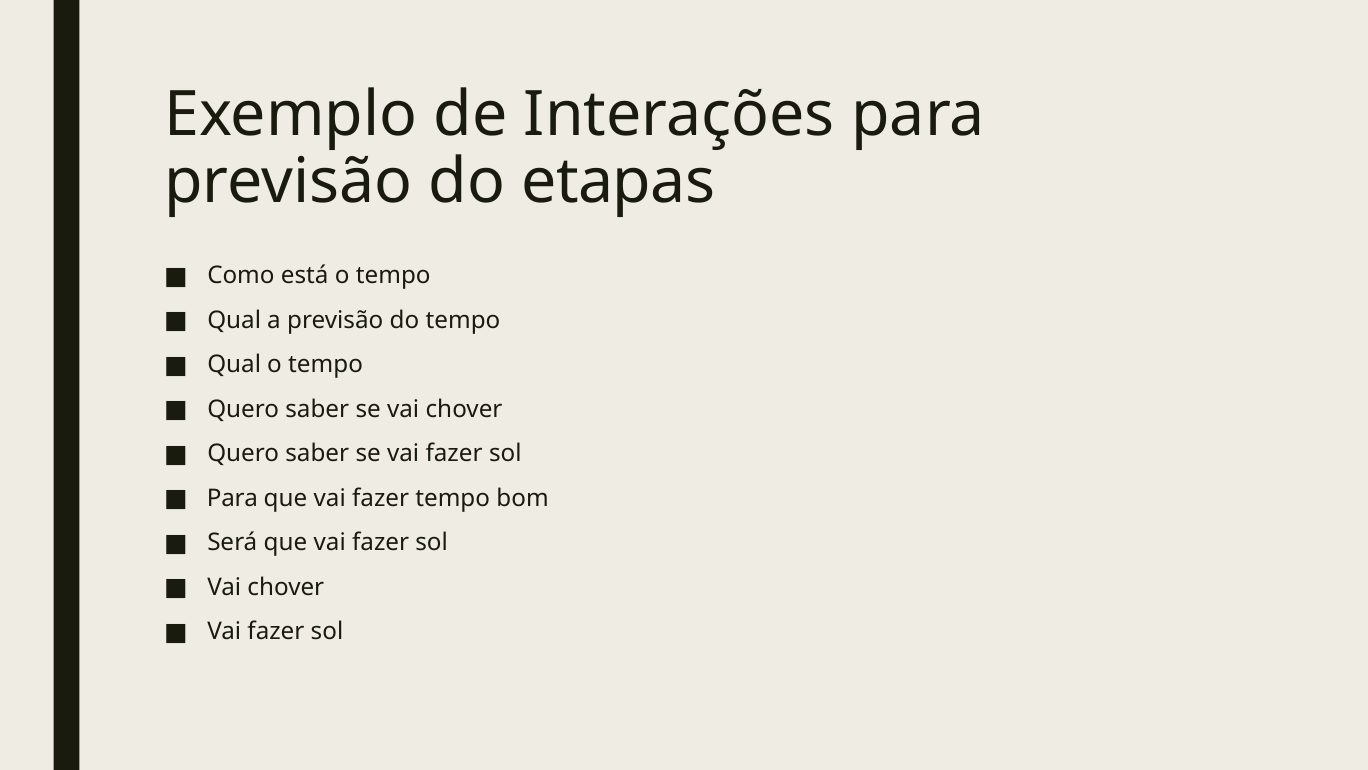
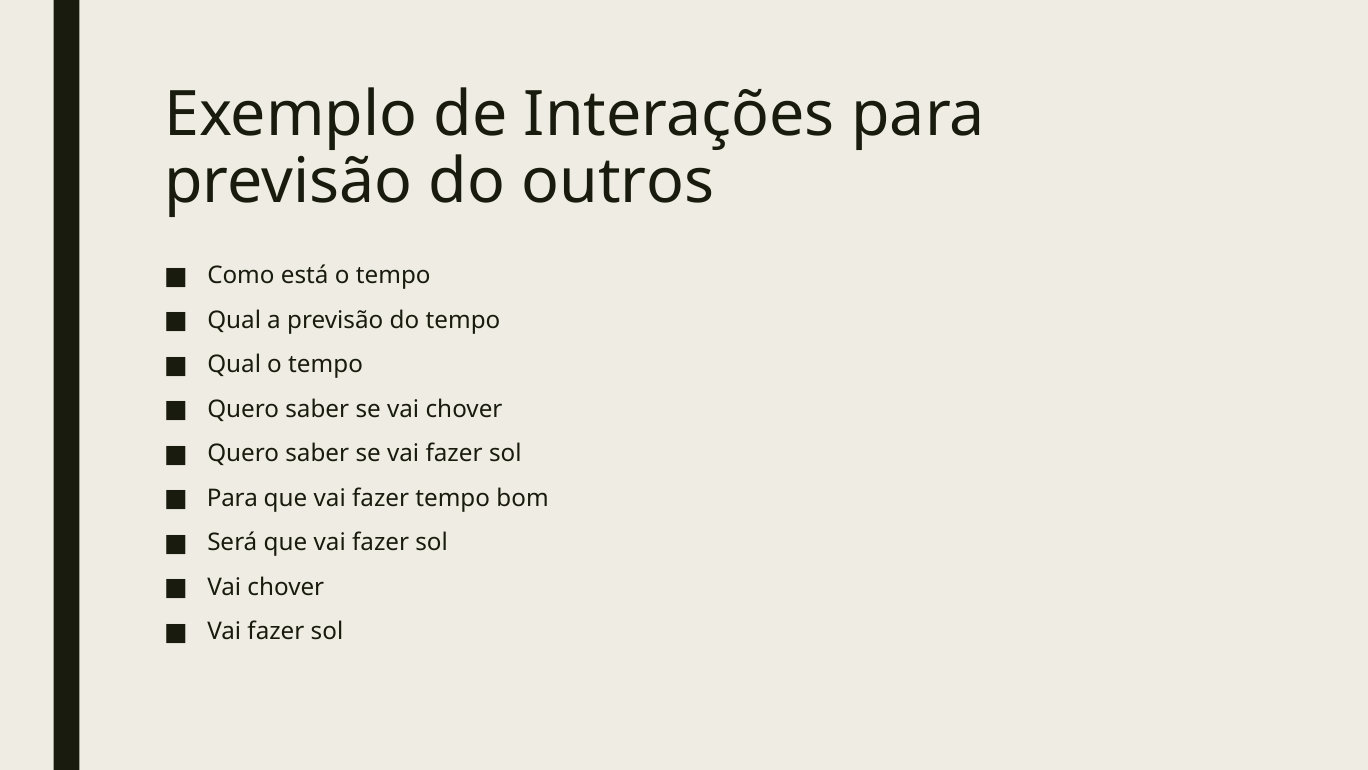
etapas: etapas -> outros
